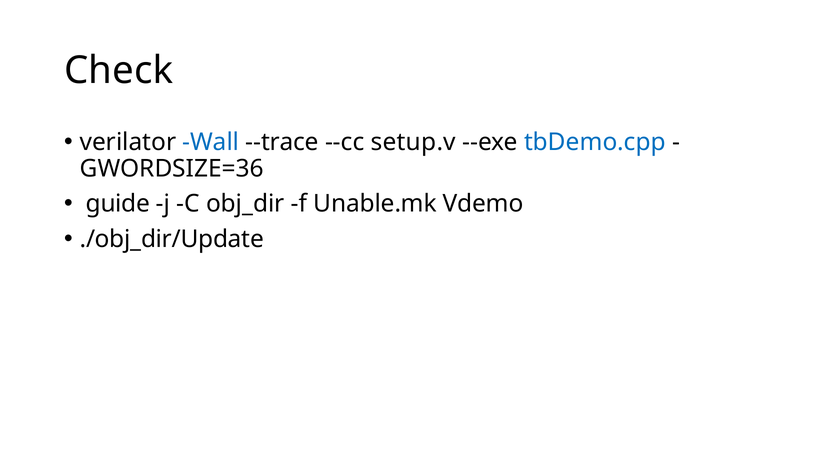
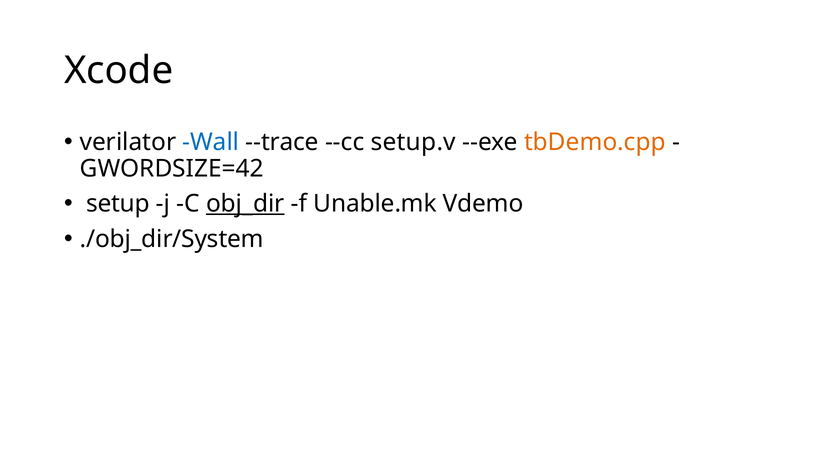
Check: Check -> Xcode
tbDemo.cpp colour: blue -> orange
GWORDSIZE=36: GWORDSIZE=36 -> GWORDSIZE=42
guide: guide -> setup
obj_dir underline: none -> present
./obj_dir/Update: ./obj_dir/Update -> ./obj_dir/System
